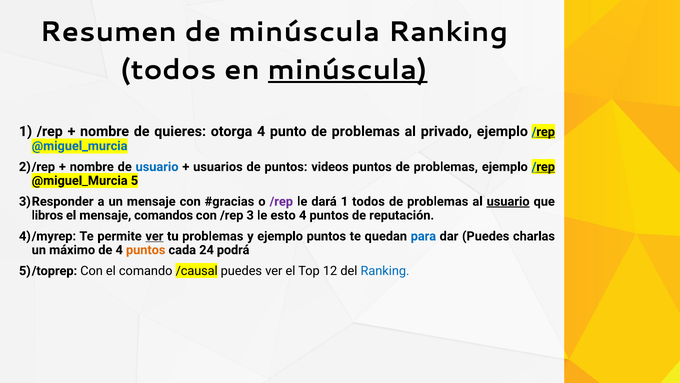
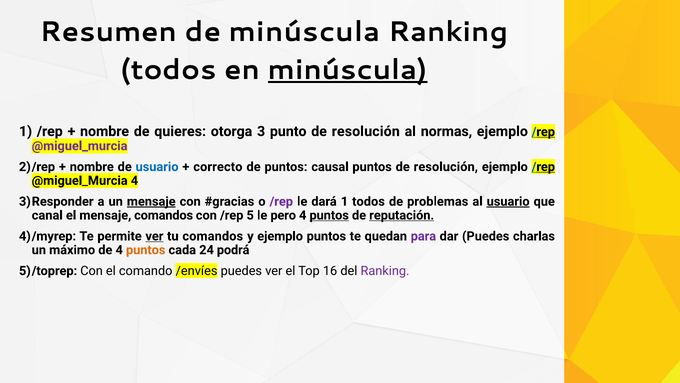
otorga 4: 4 -> 3
punto de problemas: problemas -> resolución
privado: privado -> normas
@miguel_murcia at (80, 146) colour: blue -> purple
usuarios: usuarios -> correcto
videos: videos -> causal
puntos de problemas: problemas -> resolución
@miguel_Murcia 5: 5 -> 4
mensaje at (151, 201) underline: none -> present
libros: libros -> canal
3: 3 -> 5
esto: esto -> pero
puntos at (329, 215) underline: none -> present
reputación underline: none -> present
tu problemas: problemas -> comandos
para colour: blue -> purple
/causal: /causal -> /envíes
12: 12 -> 16
Ranking at (385, 271) colour: blue -> purple
